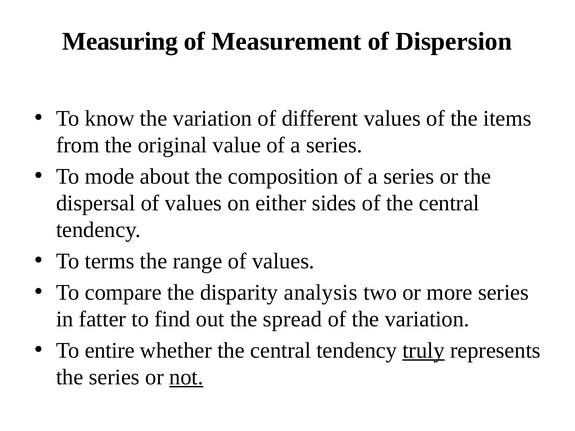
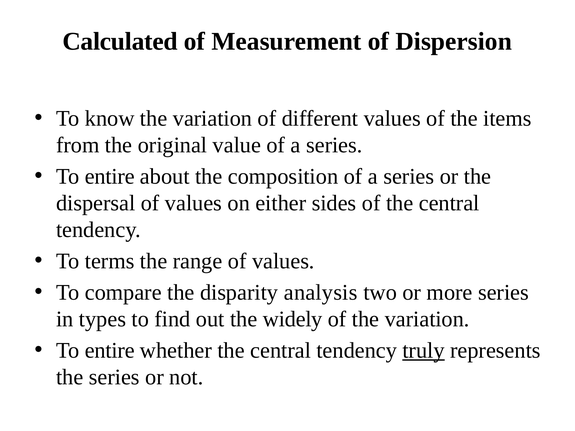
Measuring: Measuring -> Calculated
mode at (110, 176): mode -> entire
fatter: fatter -> types
spread: spread -> widely
not underline: present -> none
